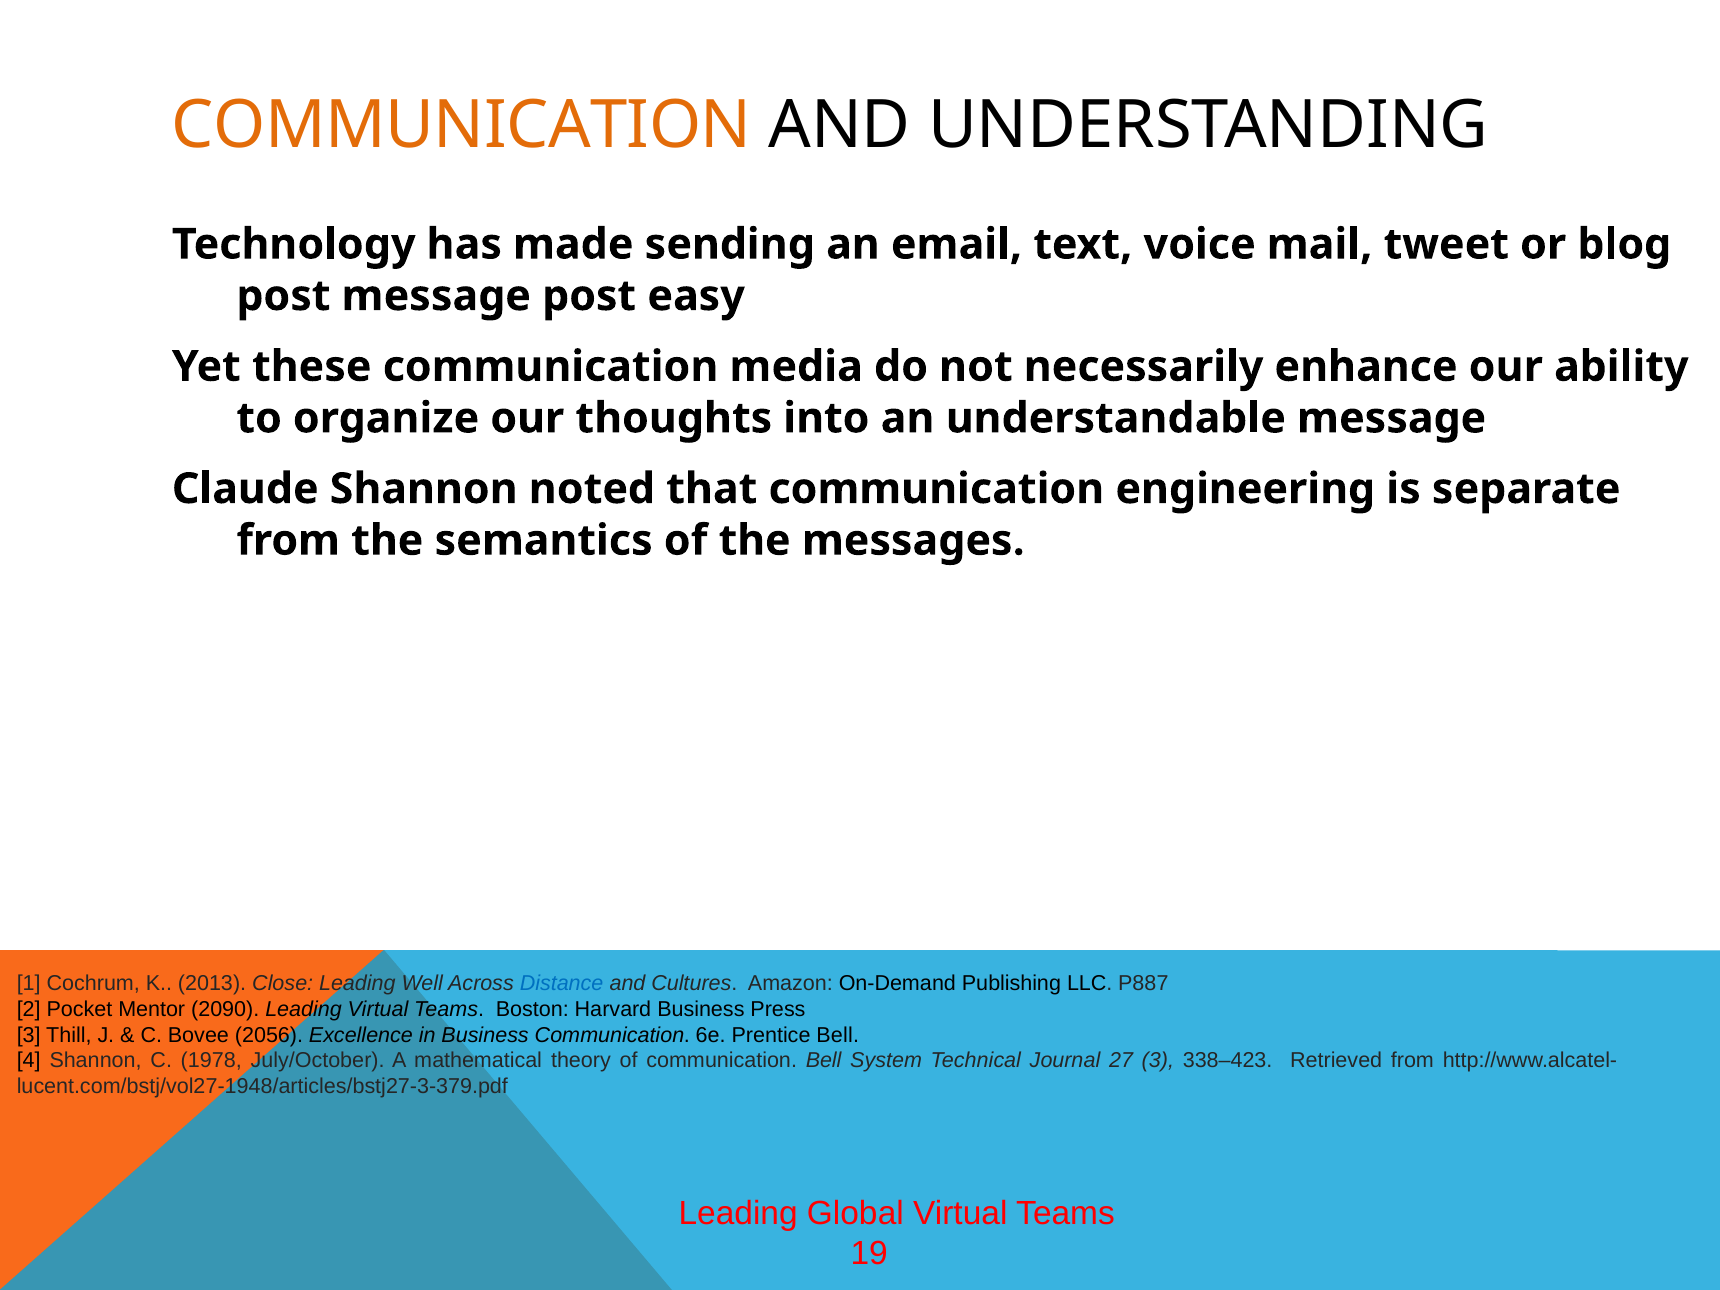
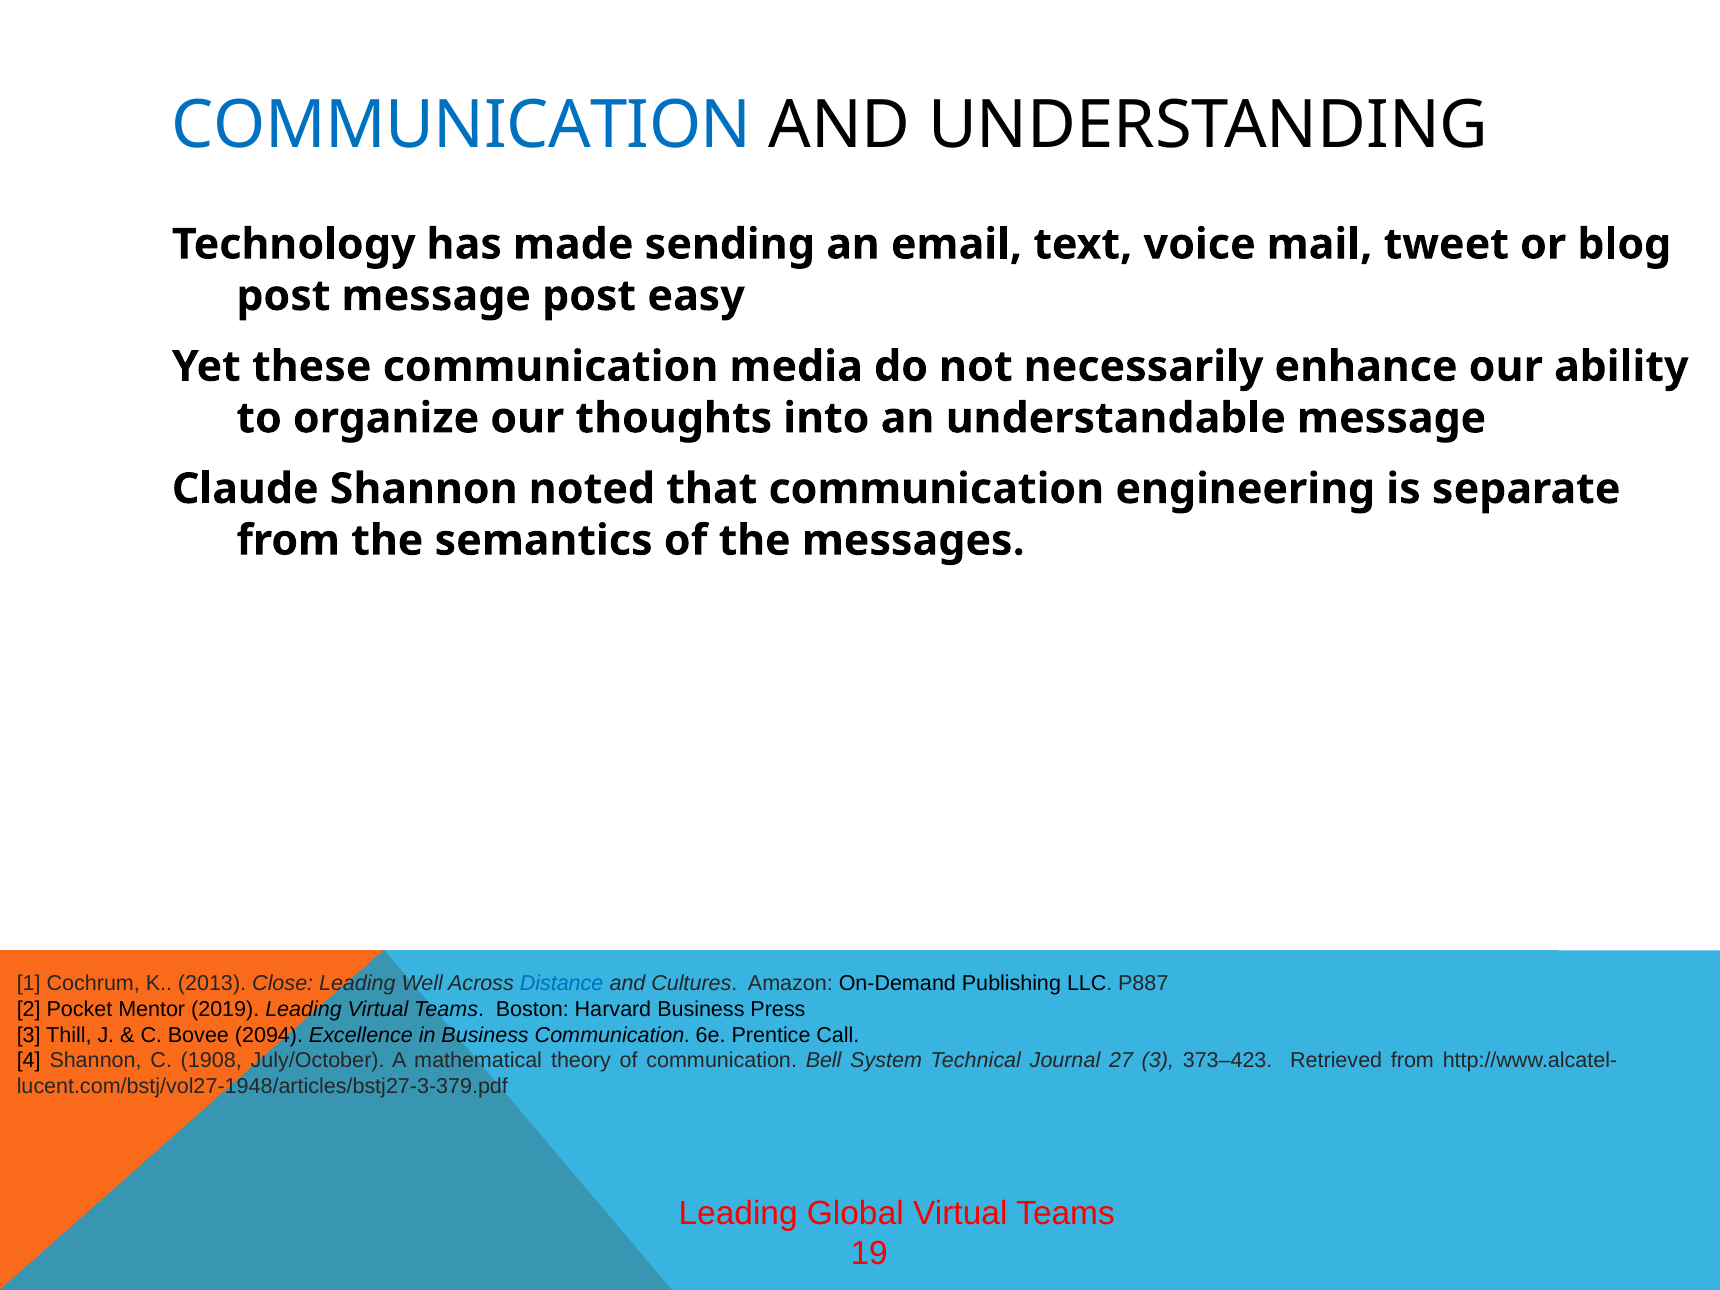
COMMUNICATION at (462, 125) colour: orange -> blue
2090: 2090 -> 2019
2056: 2056 -> 2094
Prentice Bell: Bell -> Call
1978: 1978 -> 1908
338–423: 338–423 -> 373–423
